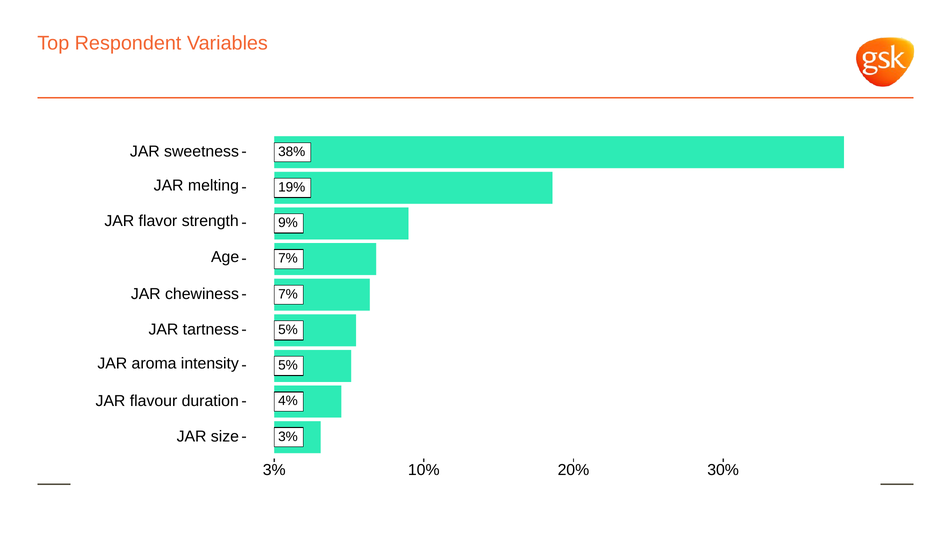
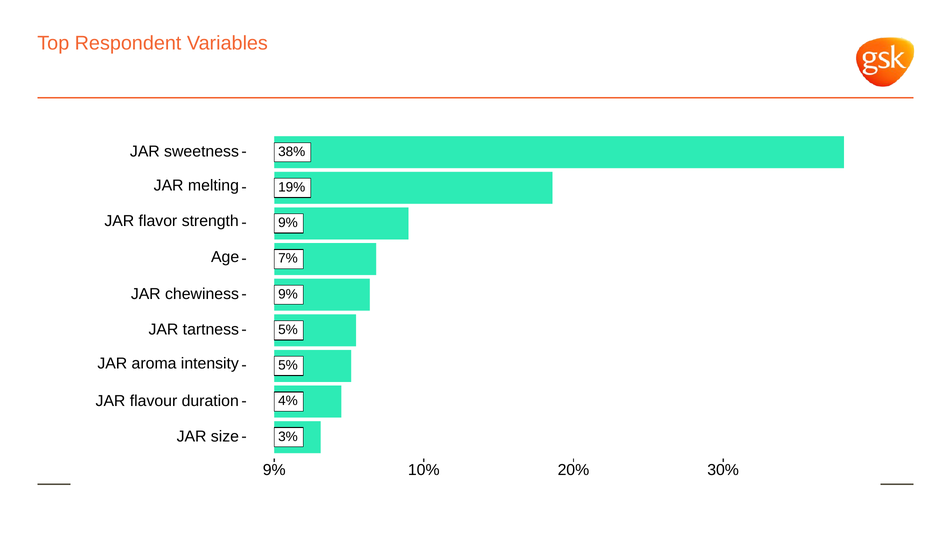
7% at (288, 294): 7% -> 9%
3% at (274, 470): 3% -> 9%
